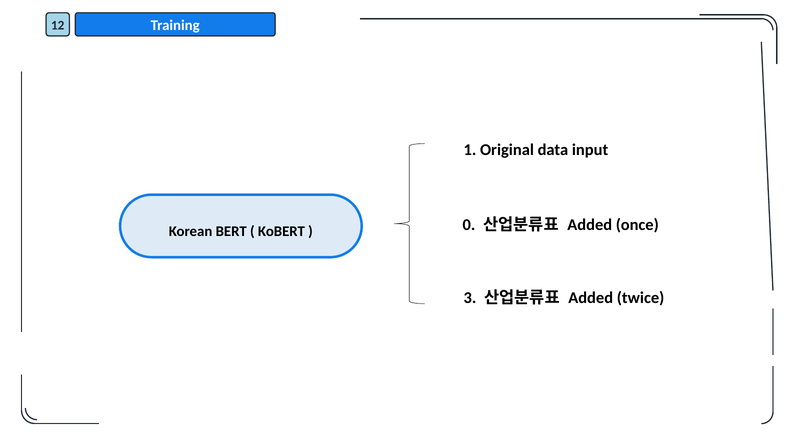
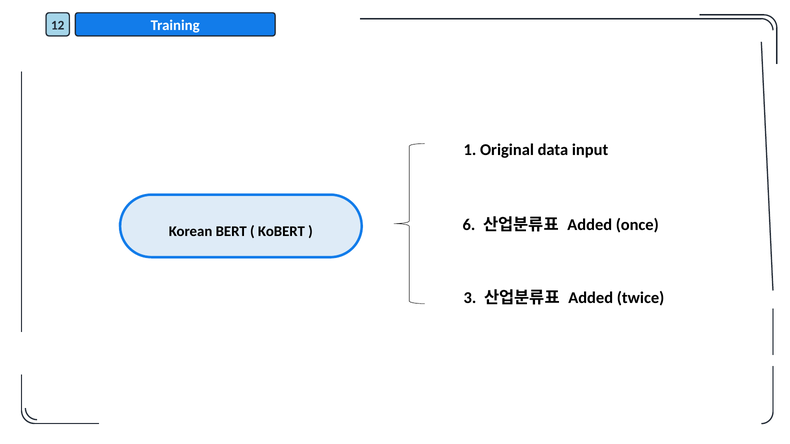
0: 0 -> 6
